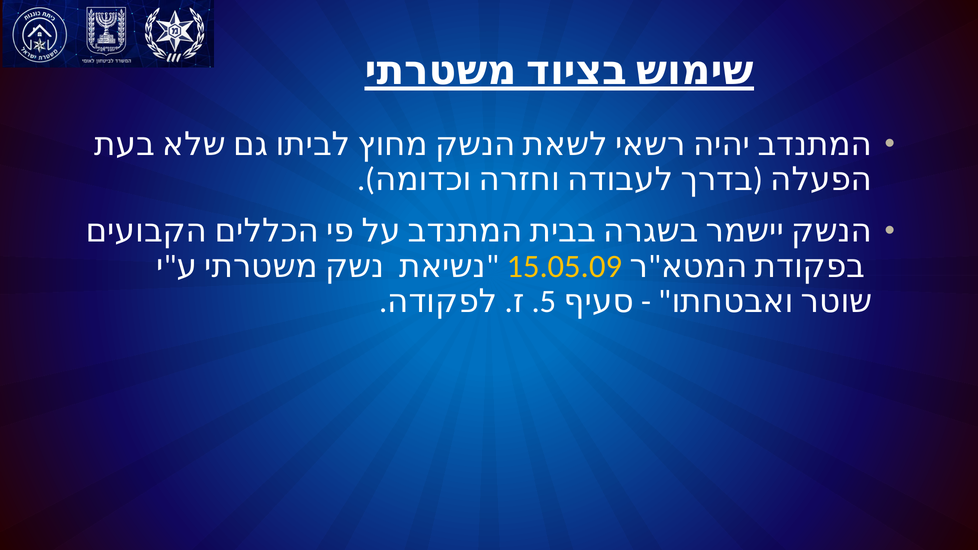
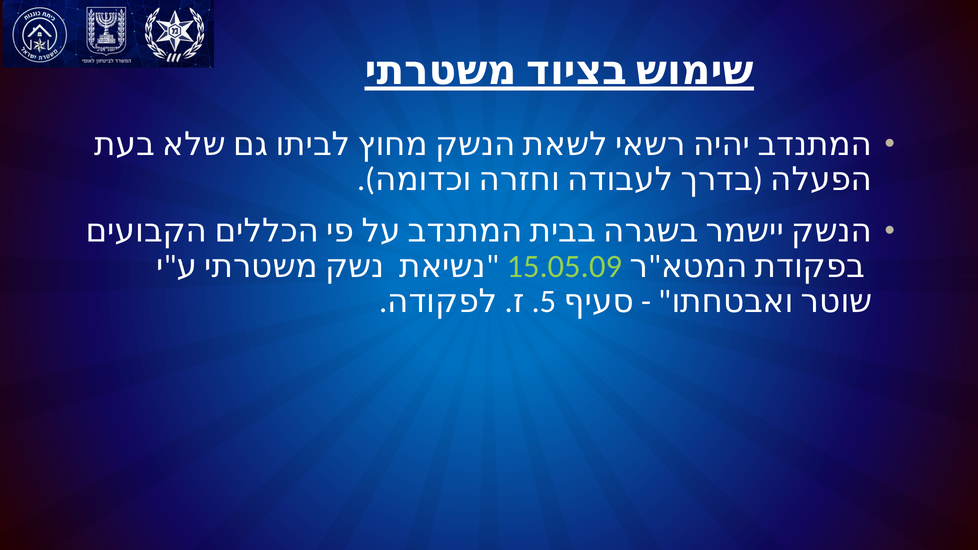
15.05.09 colour: yellow -> light green
